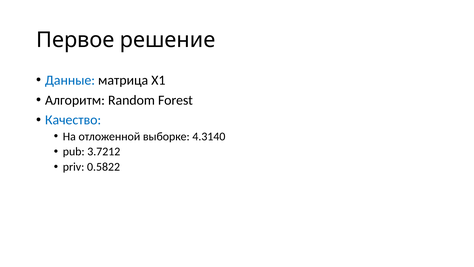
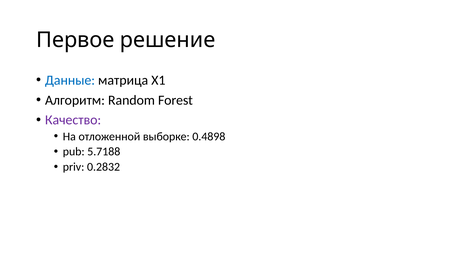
Качество colour: blue -> purple
4.3140: 4.3140 -> 0.4898
3.7212: 3.7212 -> 5.7188
0.5822: 0.5822 -> 0.2832
